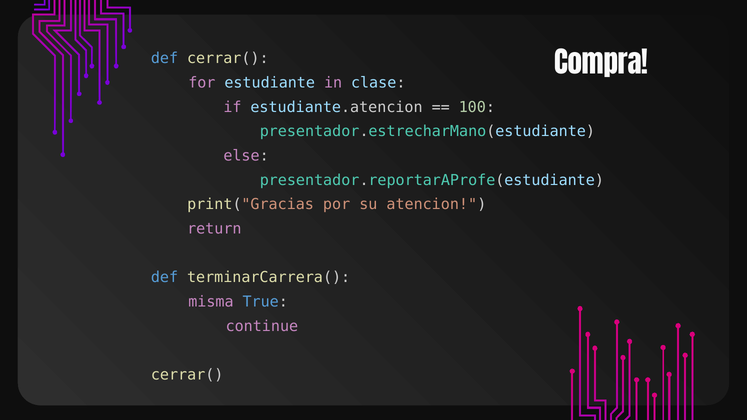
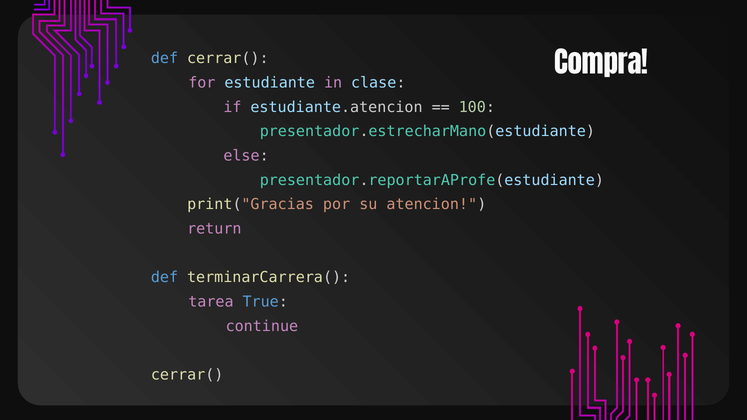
misma: misma -> tarea
